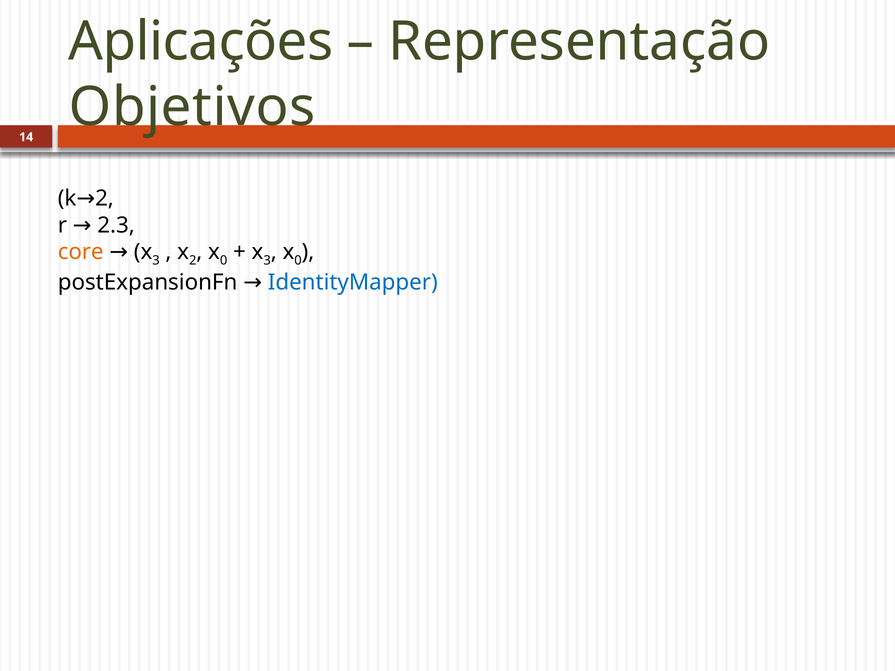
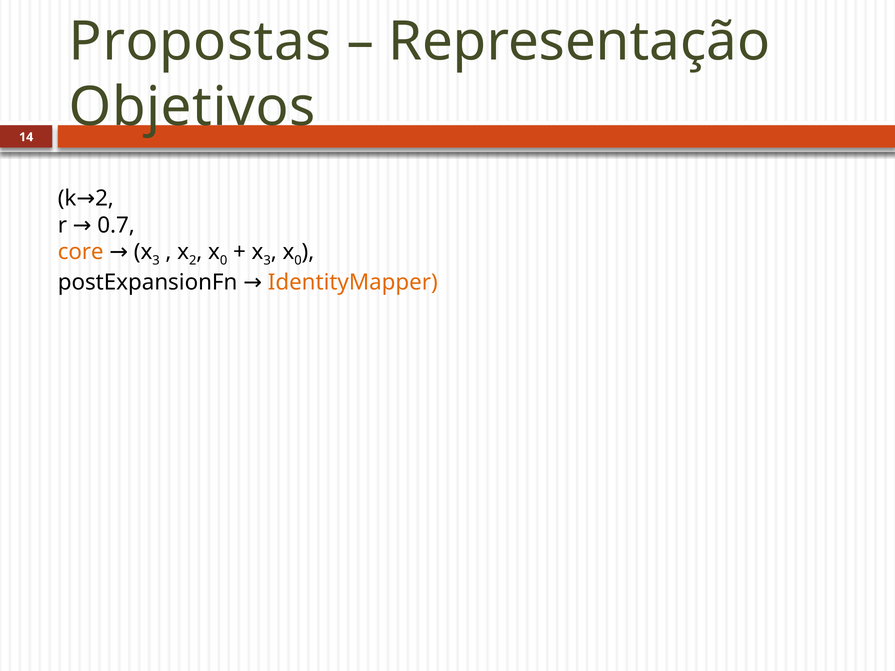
Aplicações: Aplicações -> Propostas
2.3: 2.3 -> 0.7
IdentityMapper colour: blue -> orange
